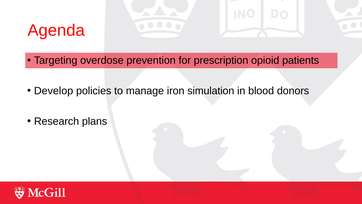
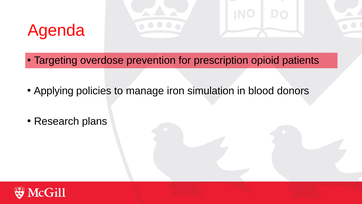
Develop: Develop -> Applying
